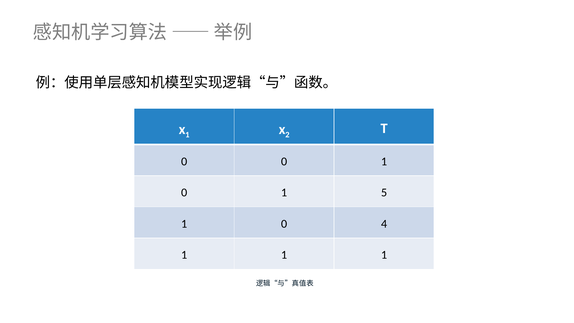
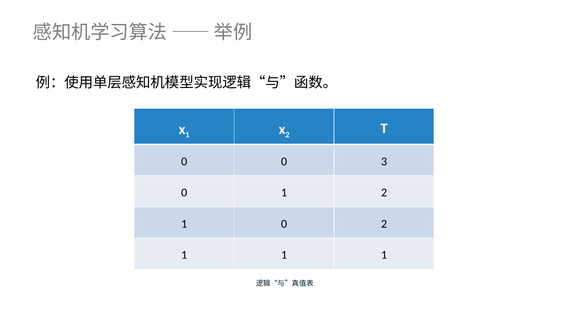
0 0 1: 1 -> 3
1 5: 5 -> 2
0 4: 4 -> 2
